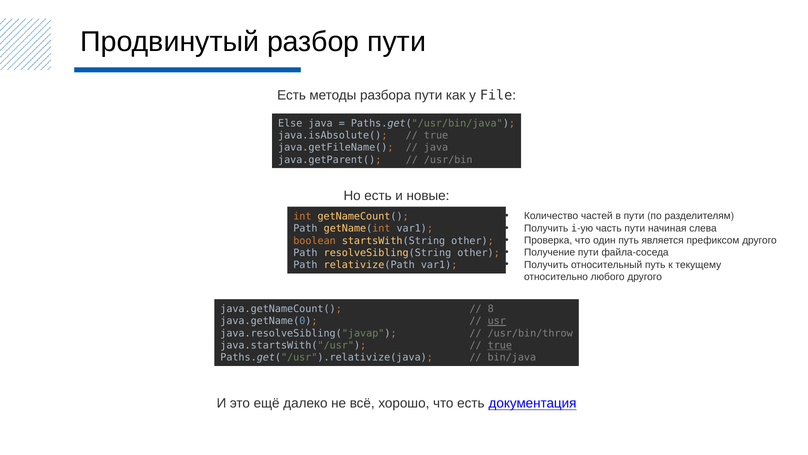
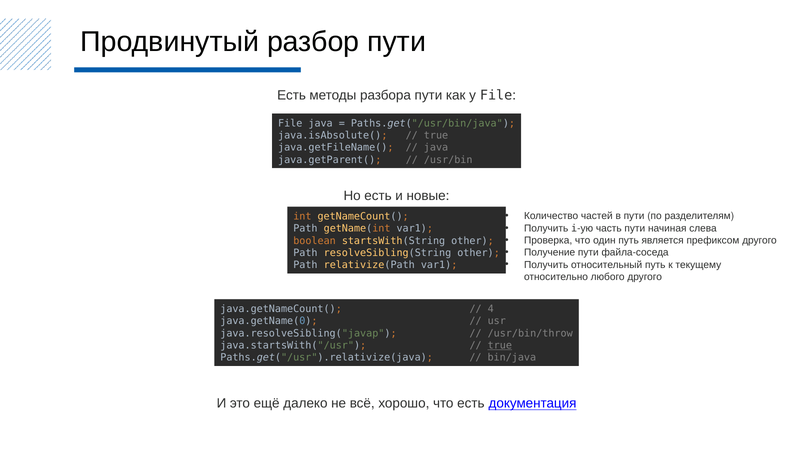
Else at (290, 123): Else -> File
8: 8 -> 4
usr underline: present -> none
